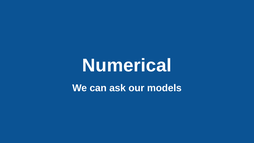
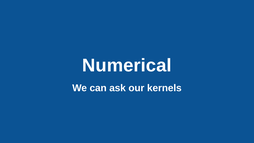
models: models -> kernels
